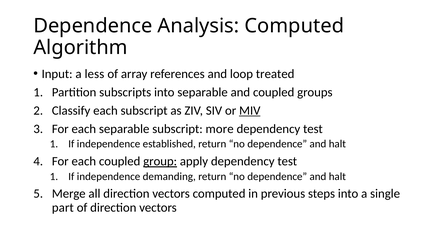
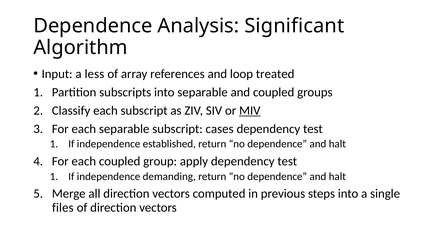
Analysis Computed: Computed -> Significant
more: more -> cases
group underline: present -> none
part: part -> files
